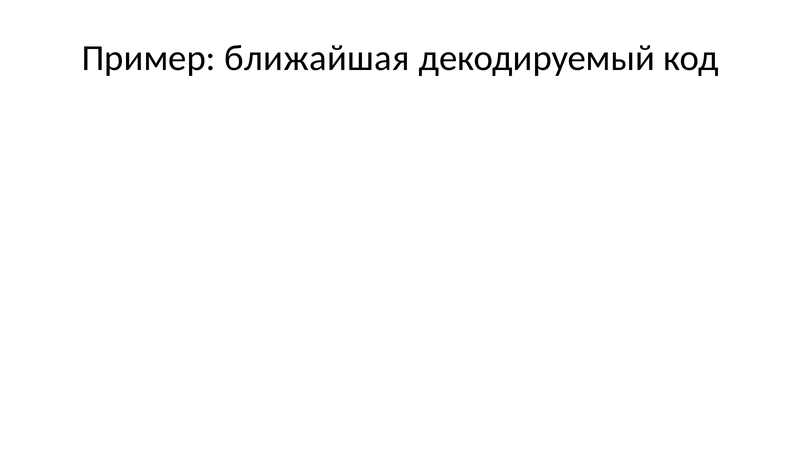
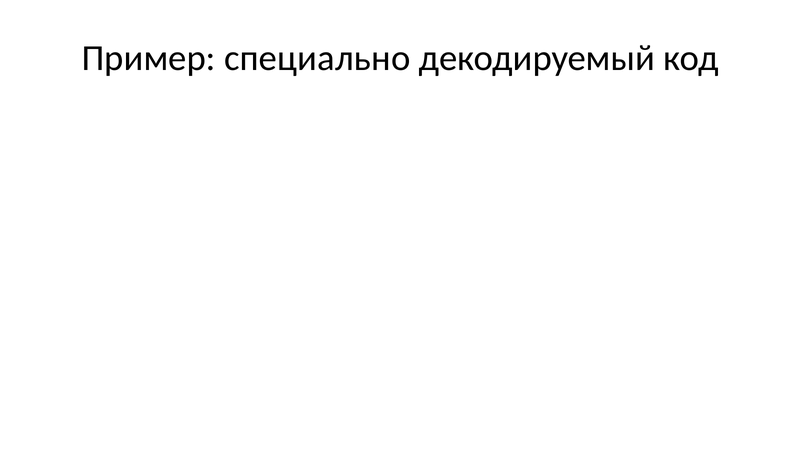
ближайшая: ближайшая -> специально
